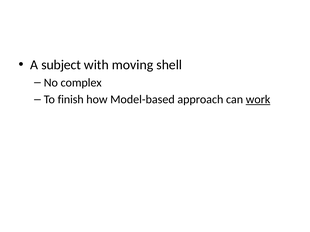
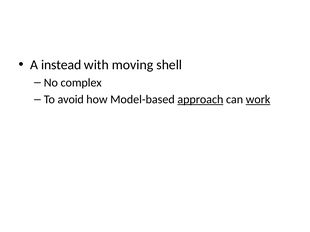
subject: subject -> instead
finish: finish -> avoid
approach underline: none -> present
